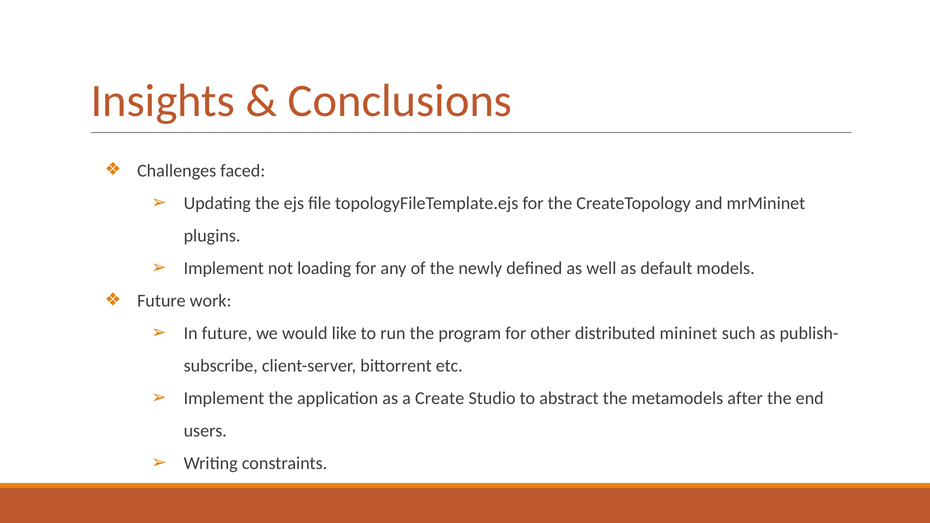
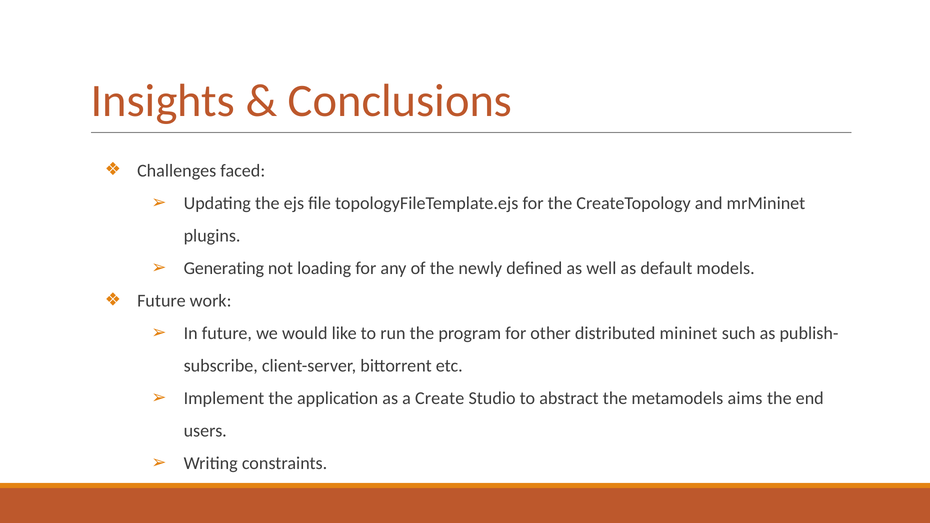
Implement at (224, 268): Implement -> Generating
after: after -> aims
